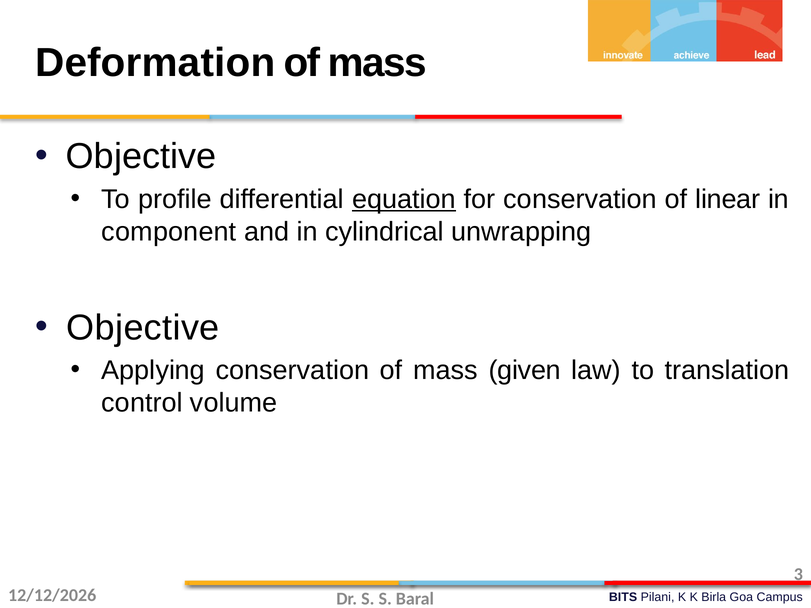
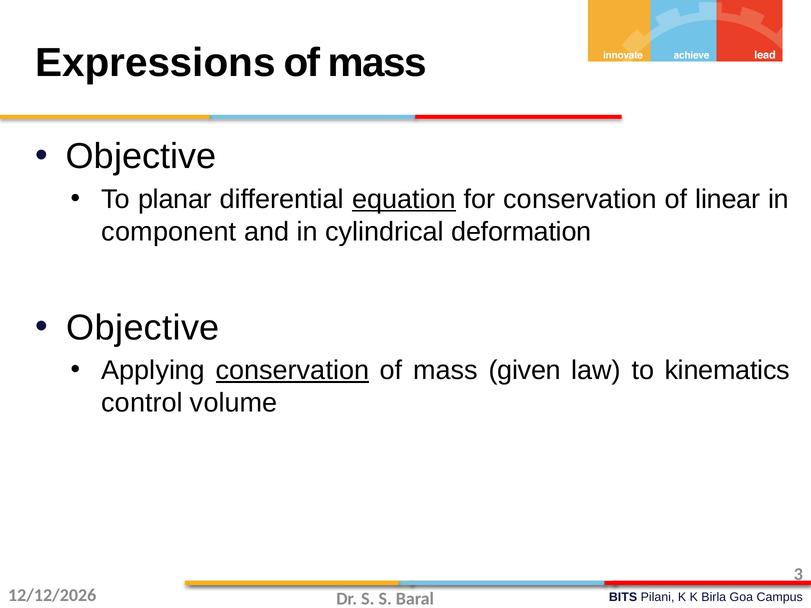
Deformation: Deformation -> Expressions
profile: profile -> planar
unwrapping: unwrapping -> deformation
conservation at (292, 371) underline: none -> present
translation: translation -> kinematics
